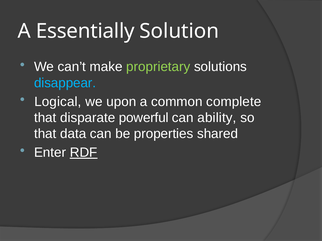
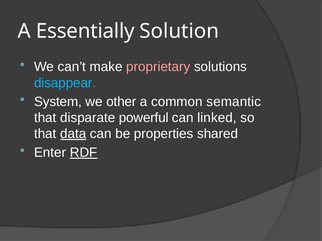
proprietary colour: light green -> pink
Logical: Logical -> System
upon: upon -> other
complete: complete -> semantic
ability: ability -> linked
data underline: none -> present
